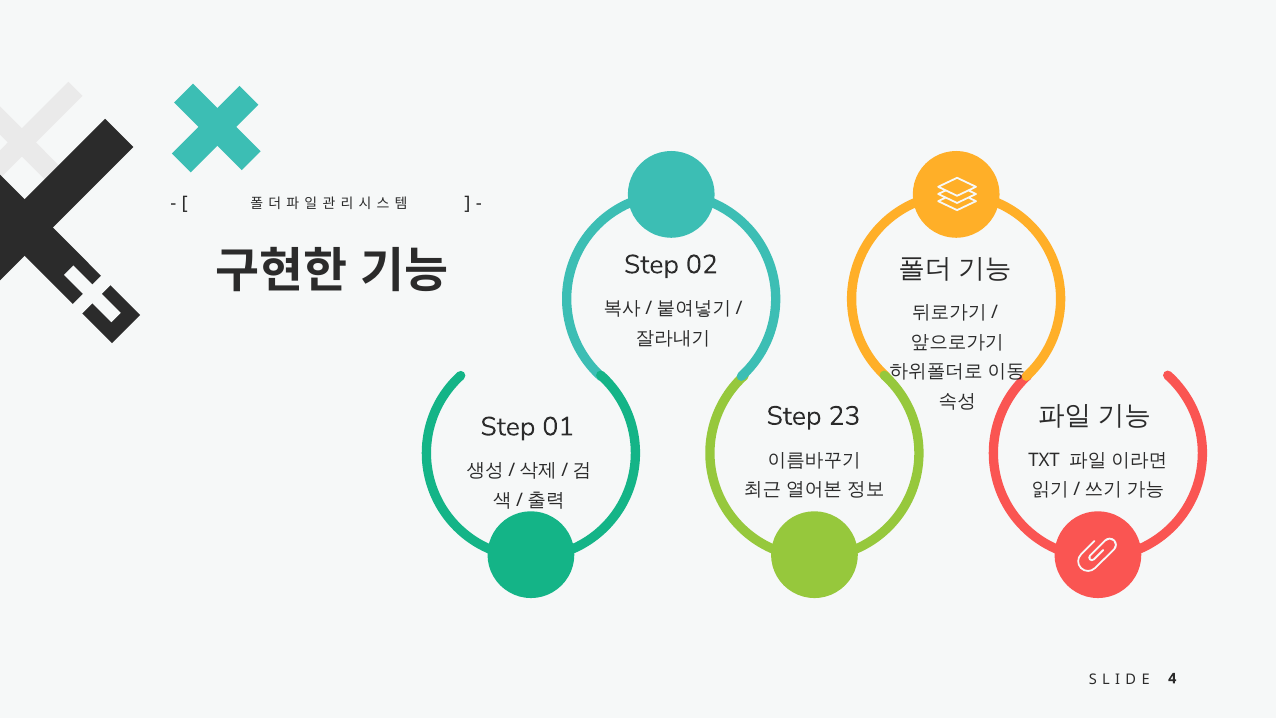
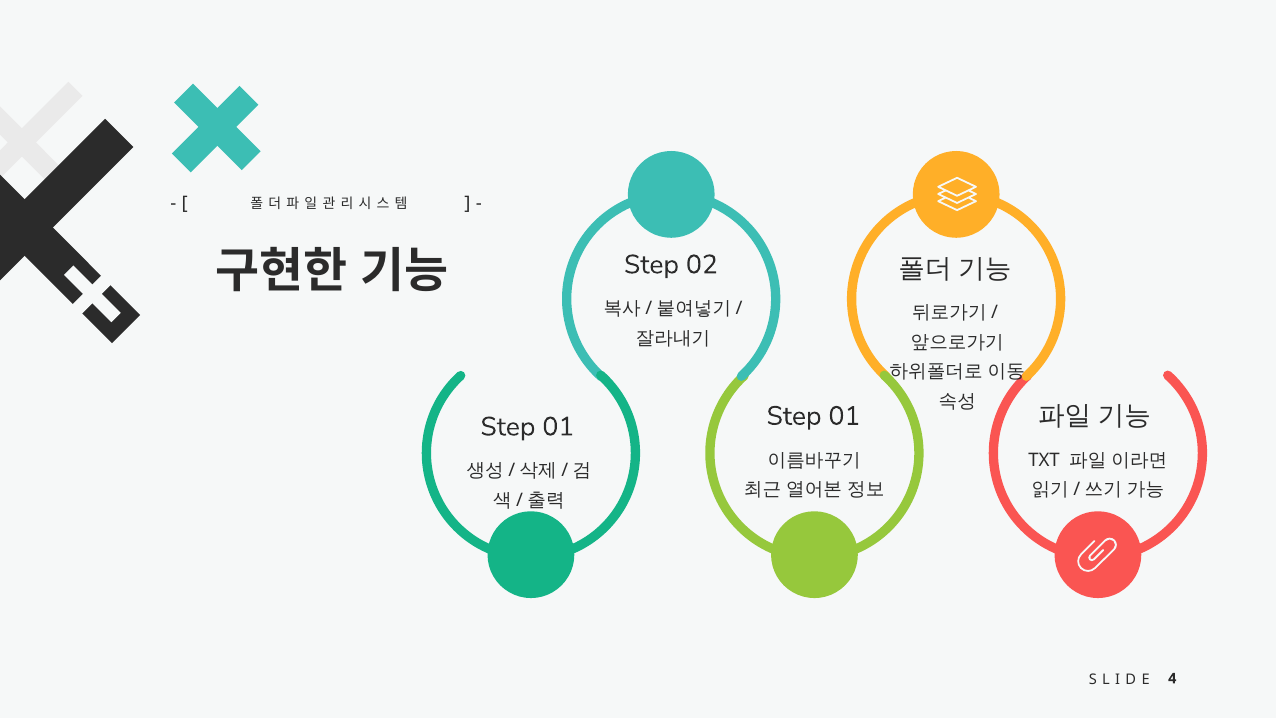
23 at (844, 416): 23 -> 01
